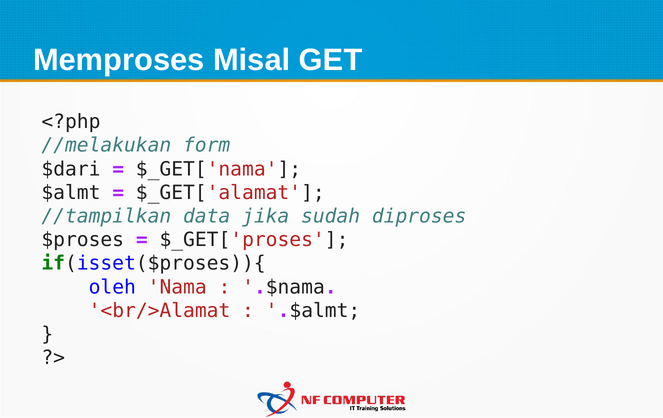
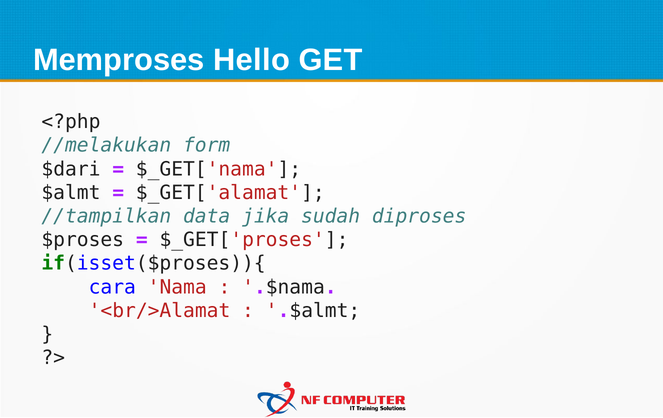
Misal: Misal -> Hello
oleh: oleh -> cara
